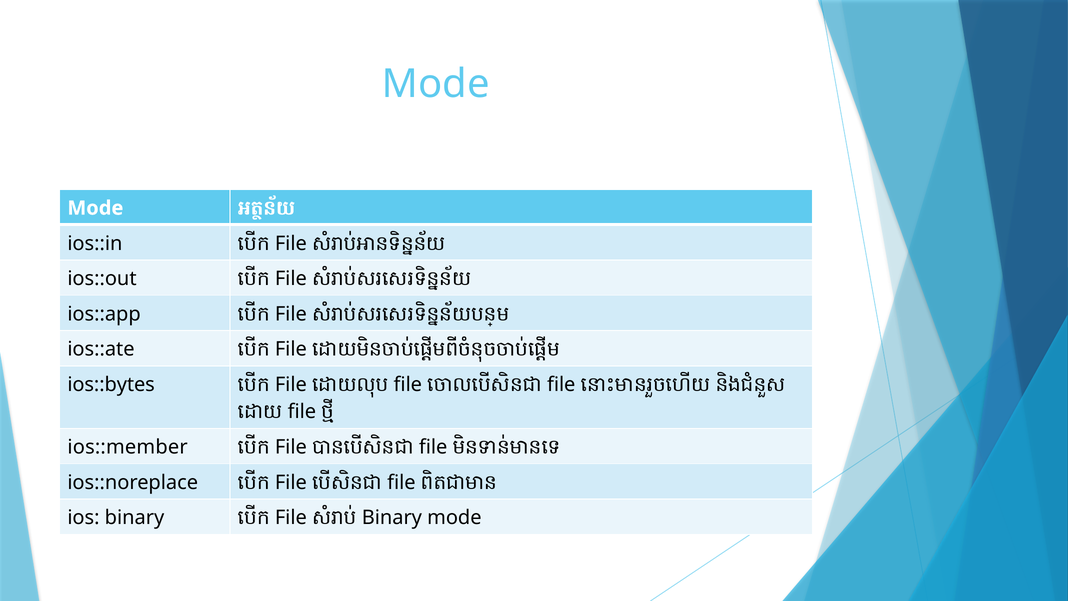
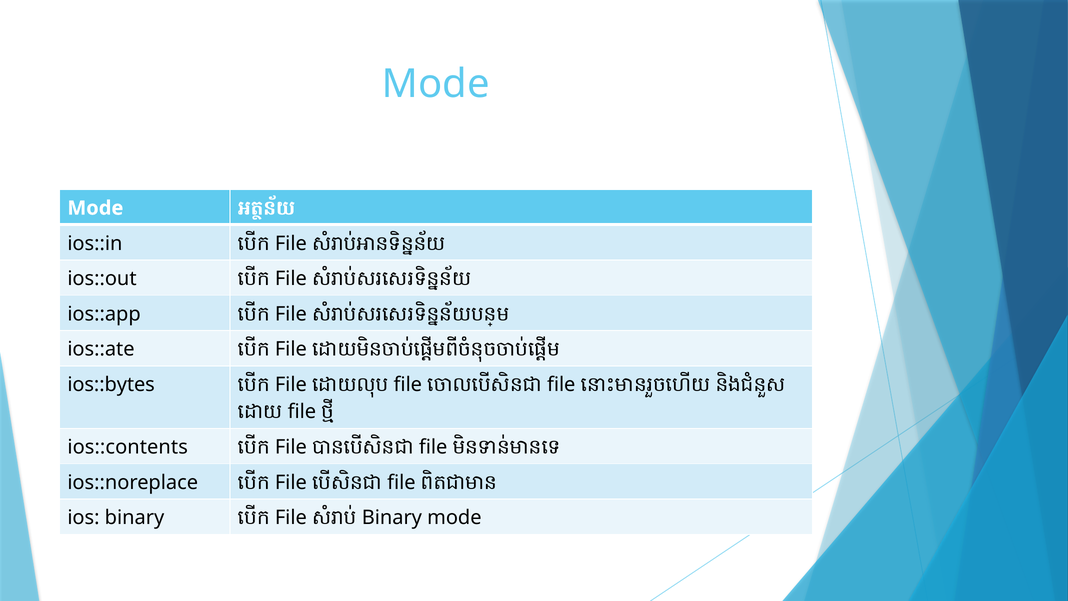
ios::member: ios::member -> ios::contents
